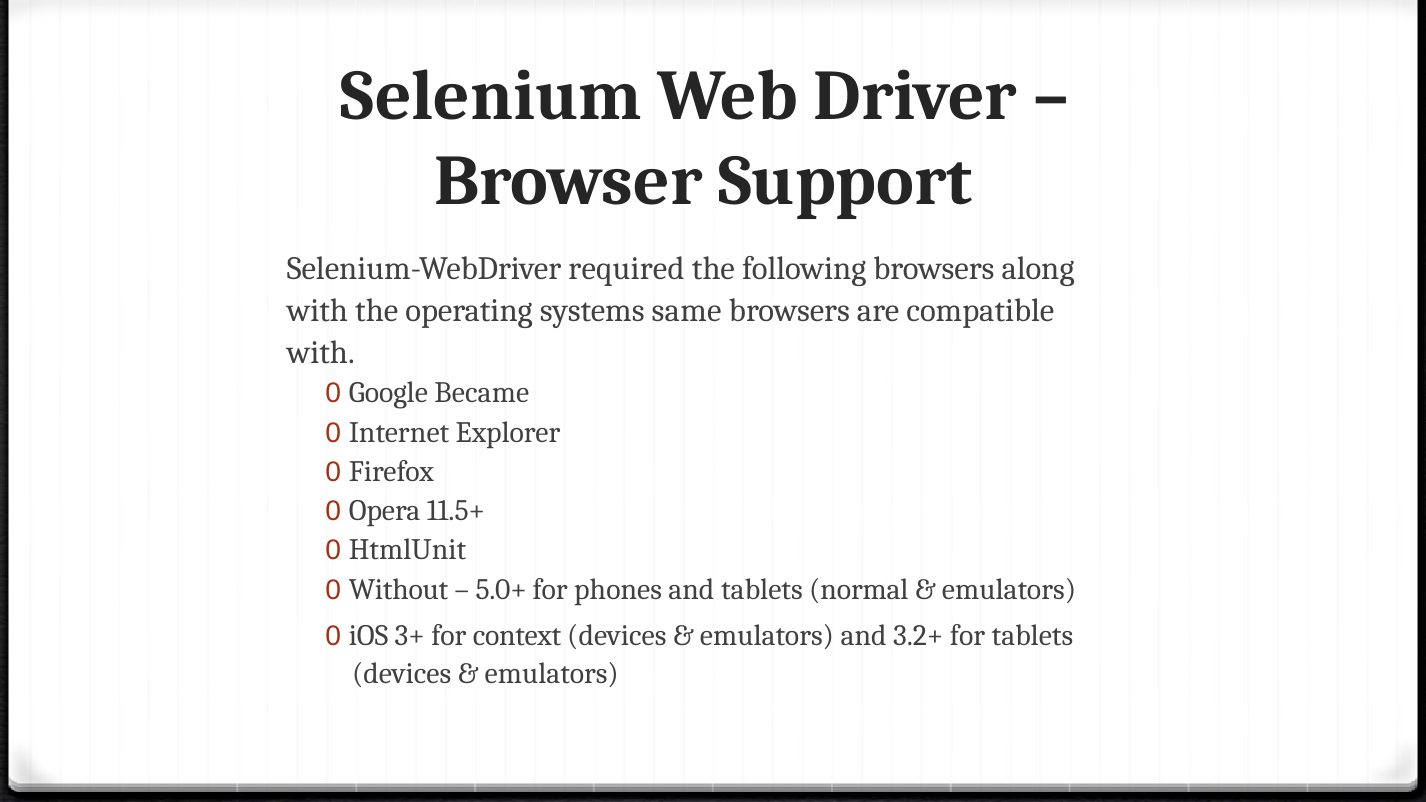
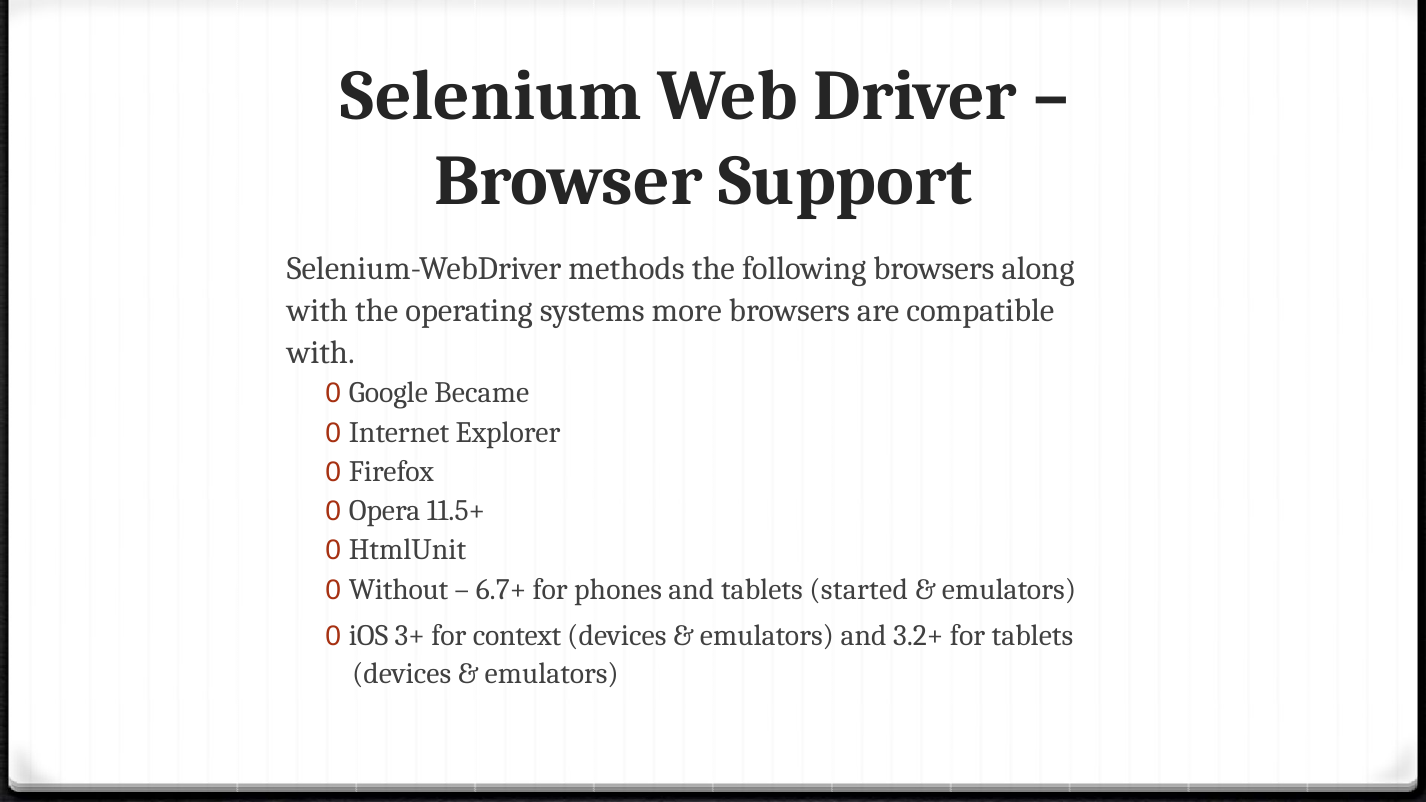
required: required -> methods
same: same -> more
5.0+: 5.0+ -> 6.7+
normal: normal -> started
